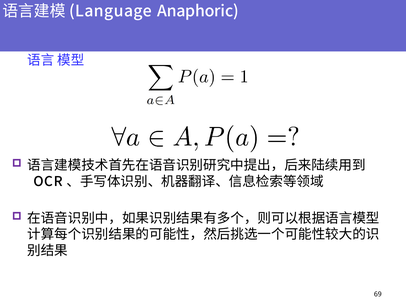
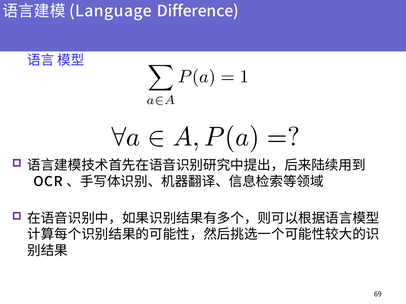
Anaphoric: Anaphoric -> Difference
